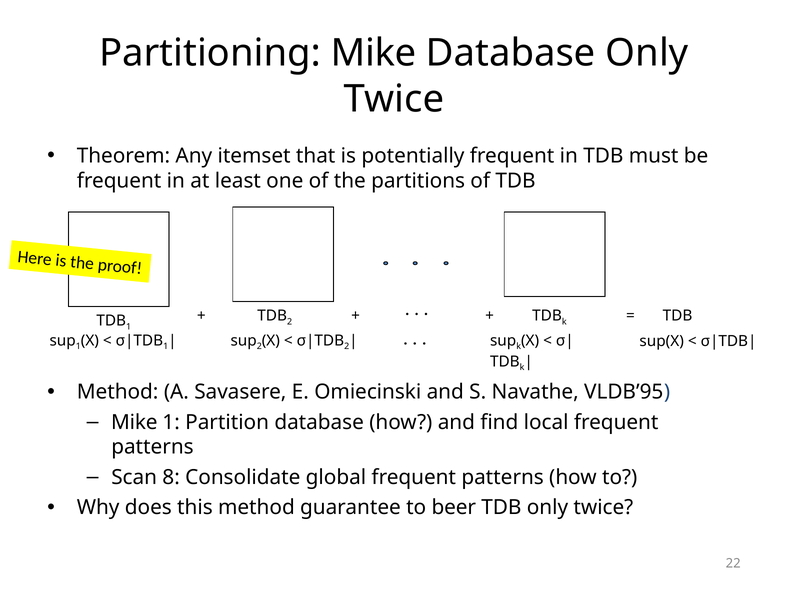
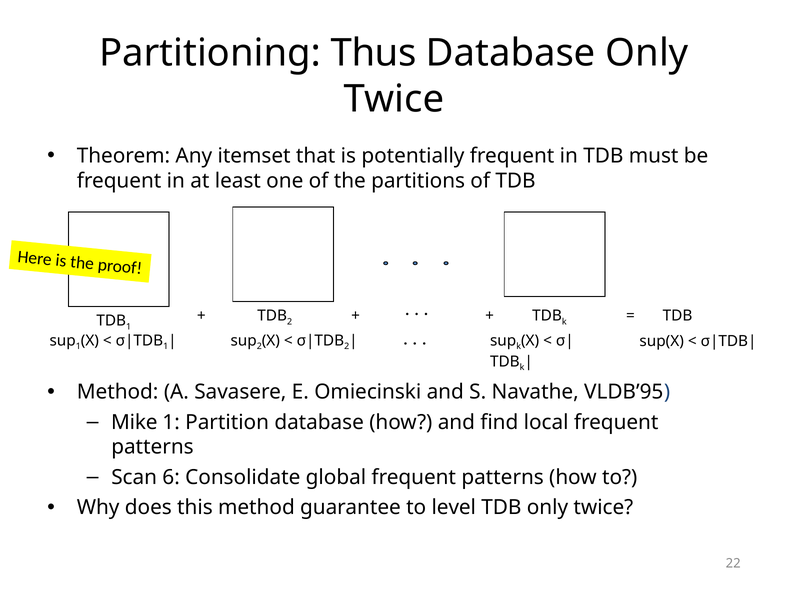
Partitioning Mike: Mike -> Thus
8: 8 -> 6
beer: beer -> level
